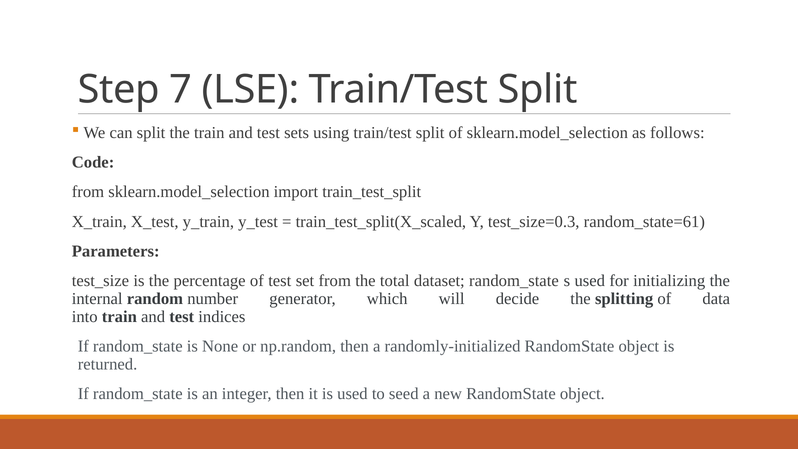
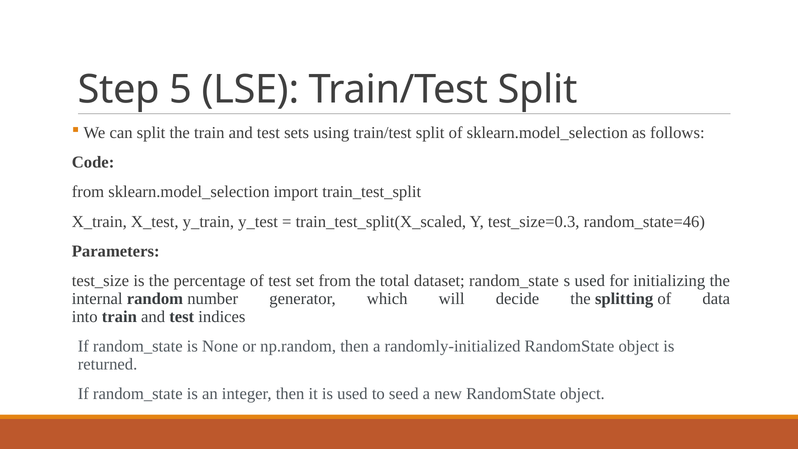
7: 7 -> 5
random_state=61: random_state=61 -> random_state=46
